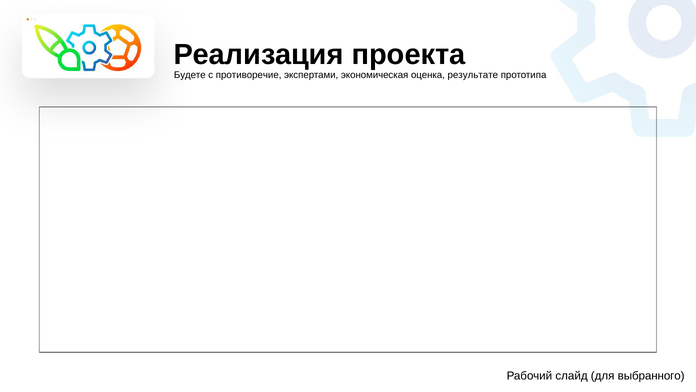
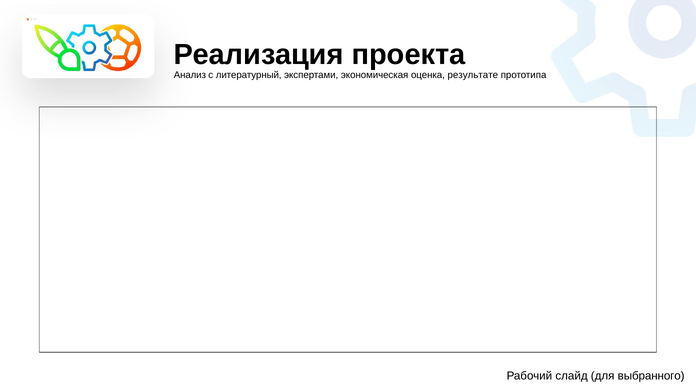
Будете: Будете -> Анализ
противоречие: противоречие -> литературный
